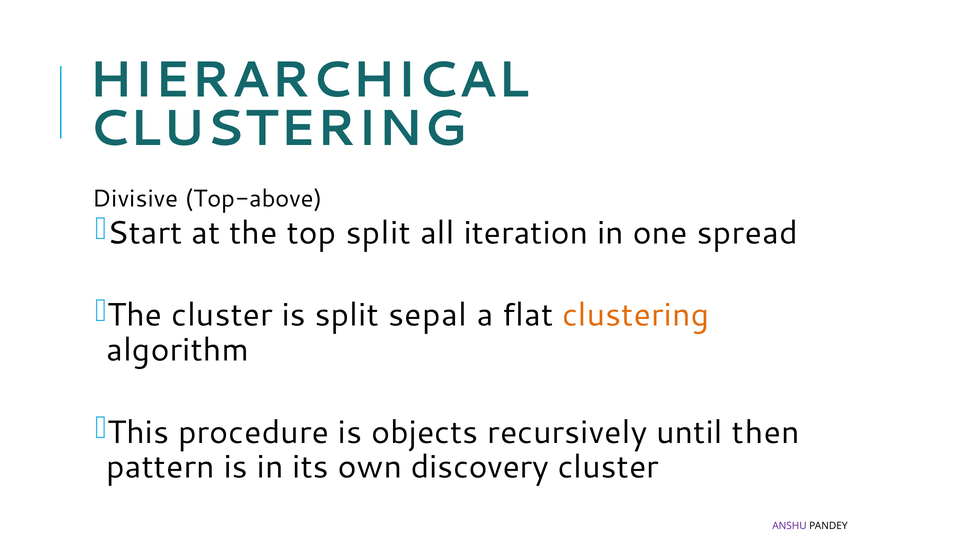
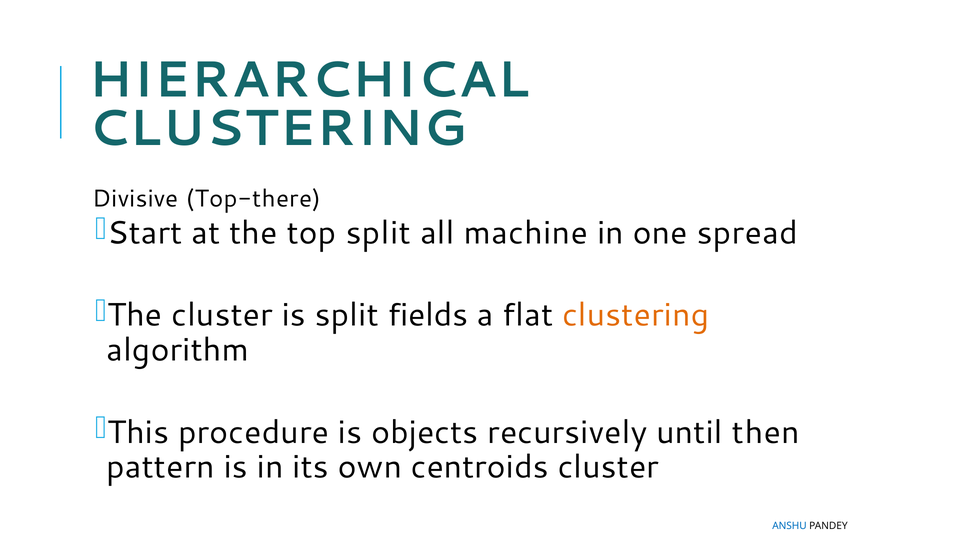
Top-above: Top-above -> Top-there
iteration: iteration -> machine
sepal: sepal -> fields
discovery: discovery -> centroids
ANSHU colour: purple -> blue
